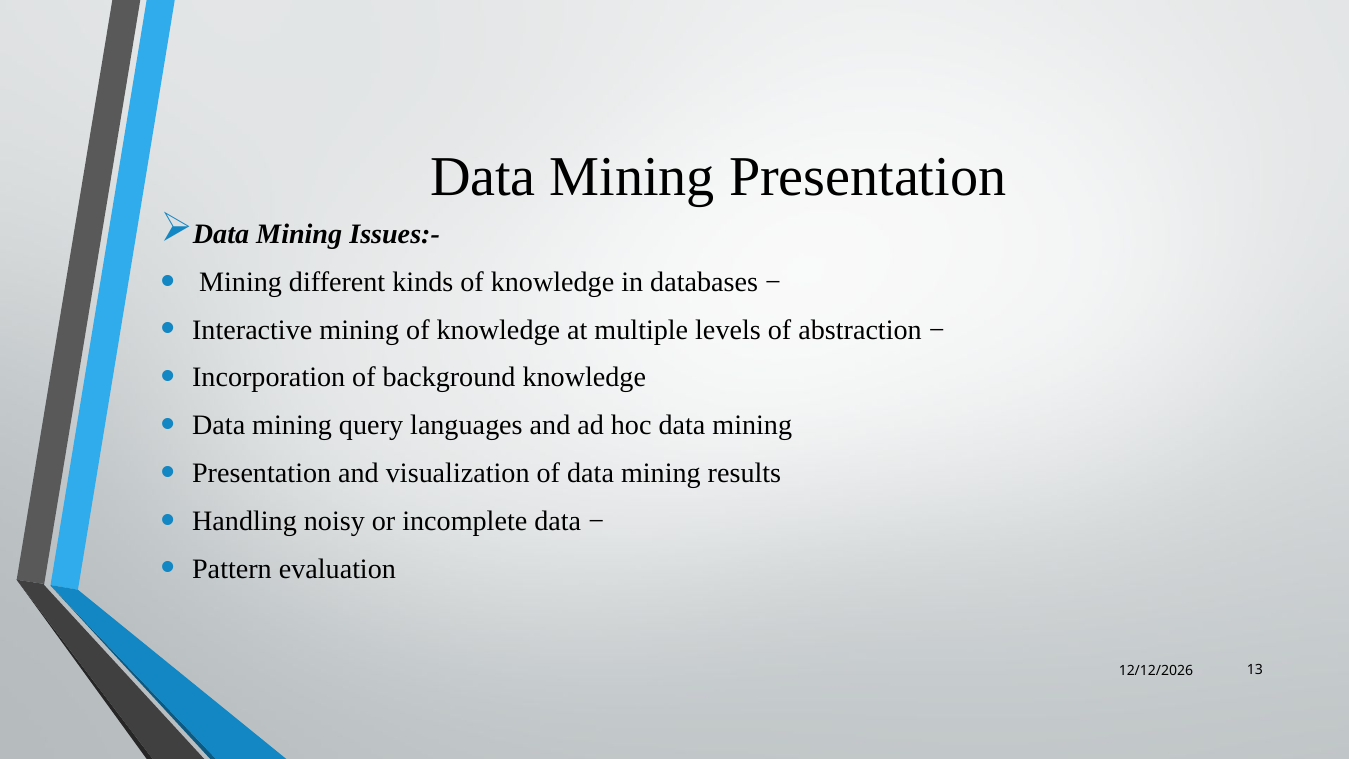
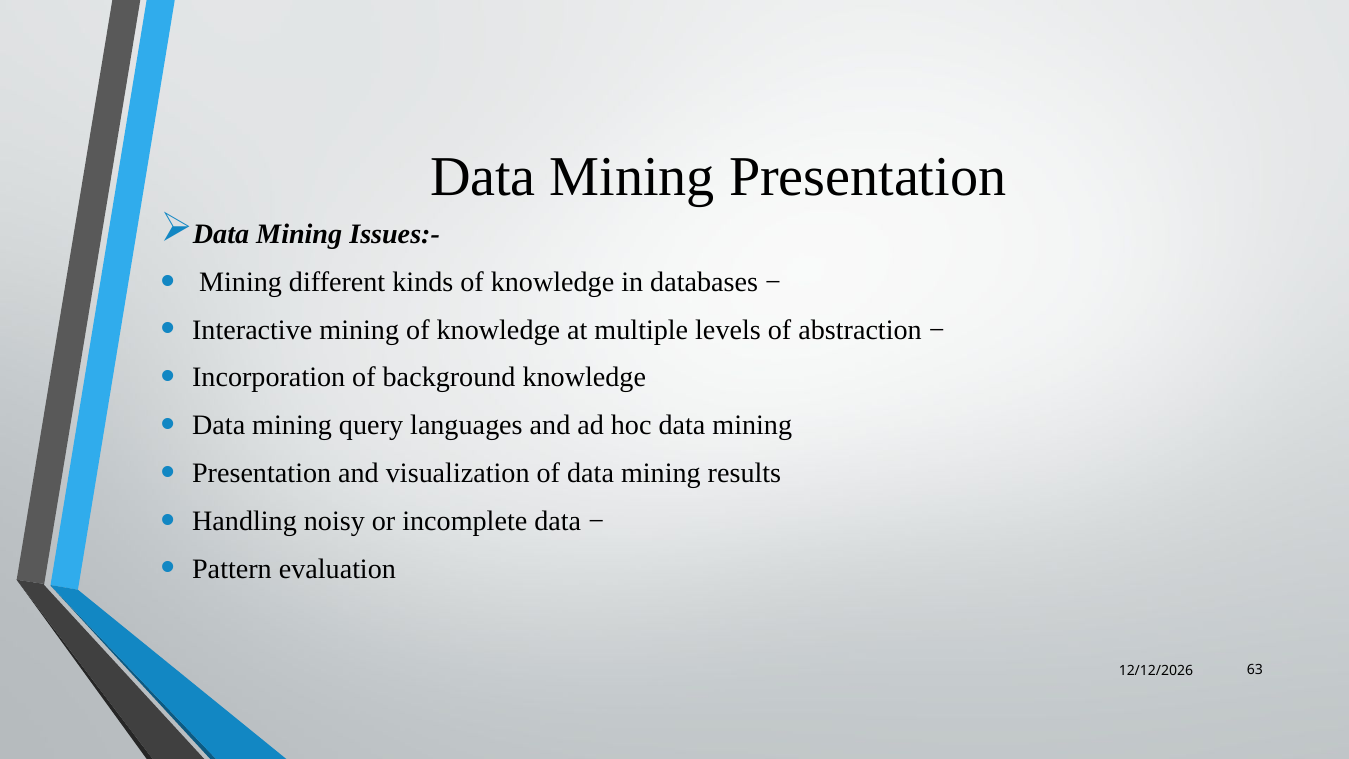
13: 13 -> 63
